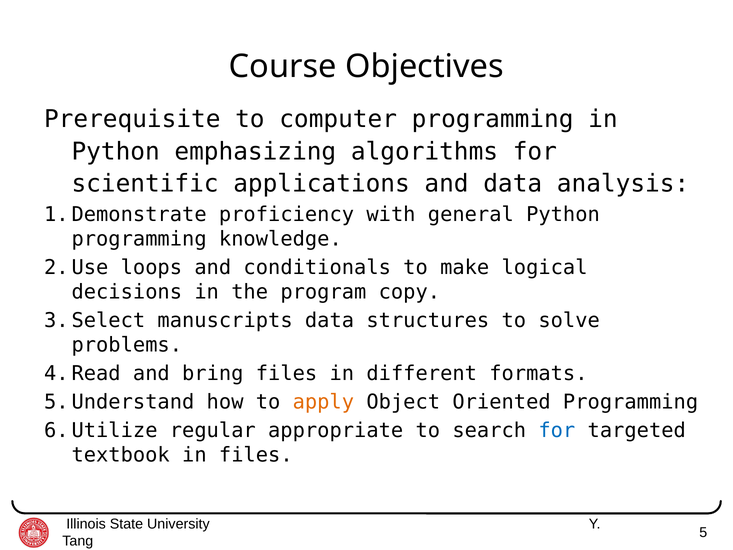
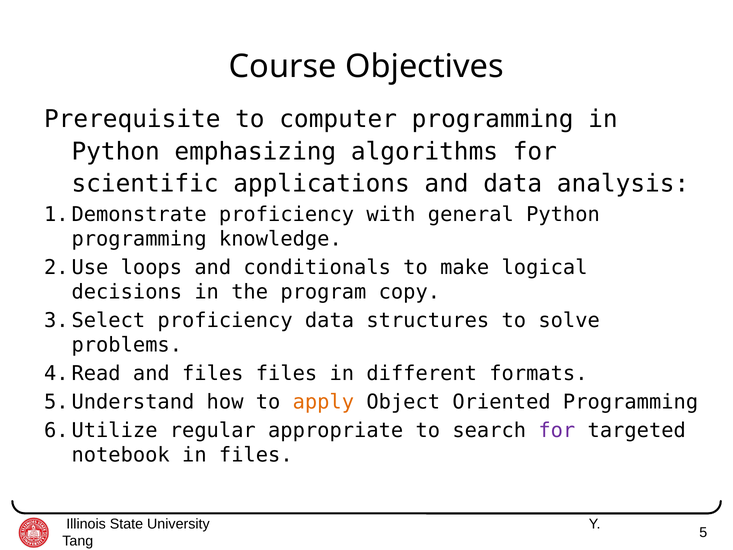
manuscripts at (225, 320): manuscripts -> proficiency
and bring: bring -> files
for at (557, 430) colour: blue -> purple
textbook: textbook -> notebook
